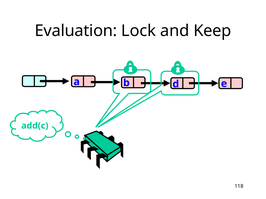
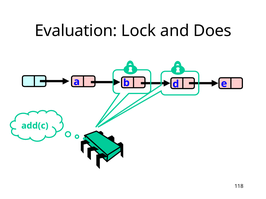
Keep: Keep -> Does
